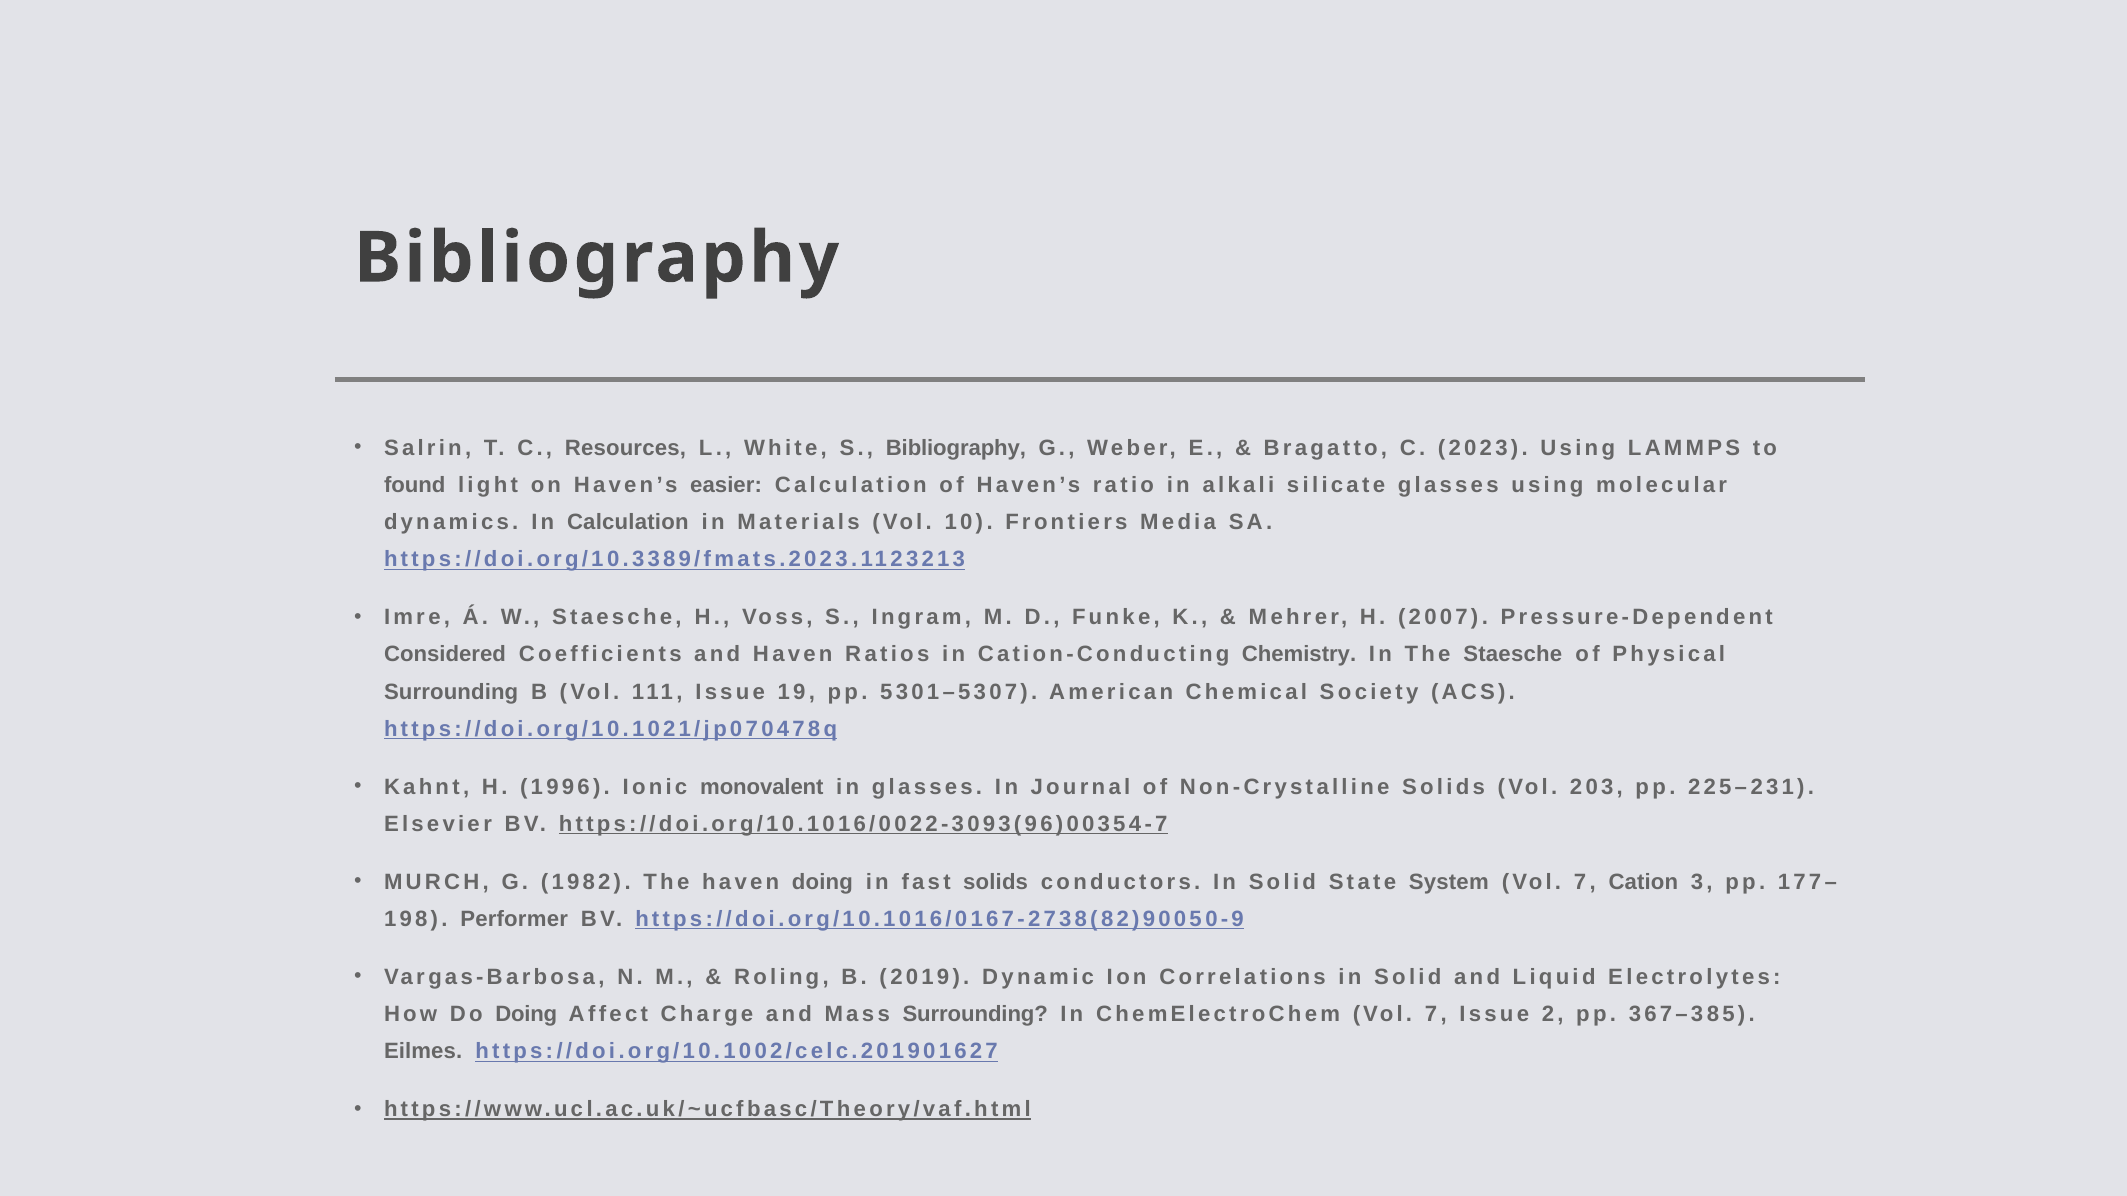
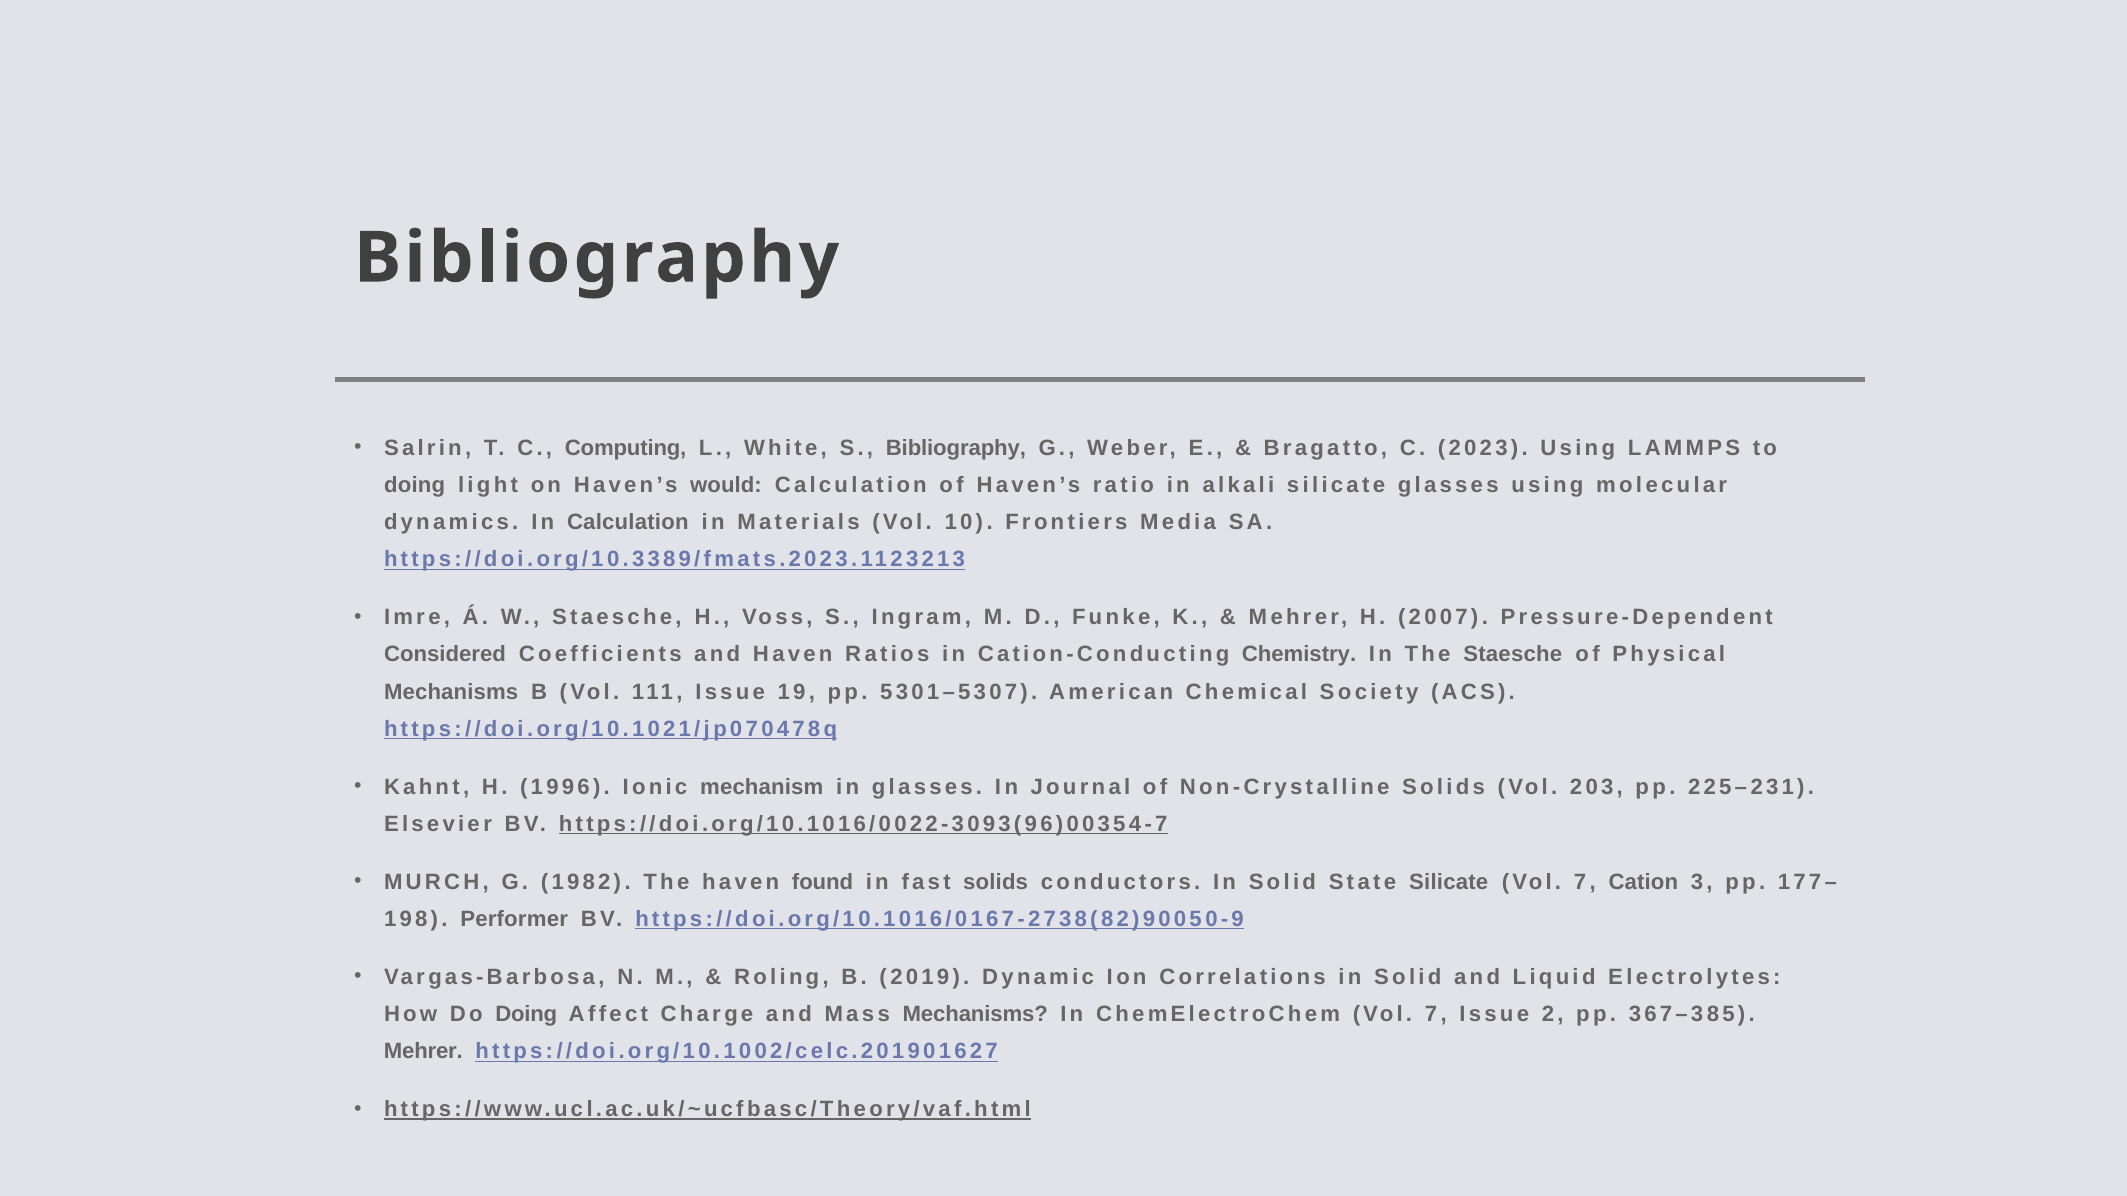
Resources: Resources -> Computing
found at (415, 485): found -> doing
easier: easier -> would
Surrounding at (451, 692): Surrounding -> Mechanisms
monovalent: monovalent -> mechanism
haven doing: doing -> found
State System: System -> Silicate
Mass Surrounding: Surrounding -> Mechanisms
Eilmes at (423, 1052): Eilmes -> Mehrer
